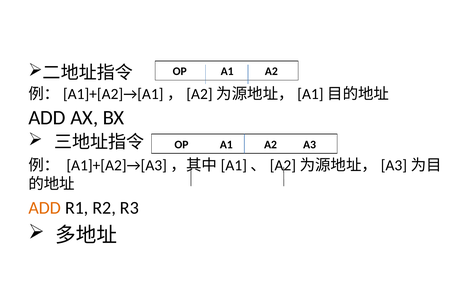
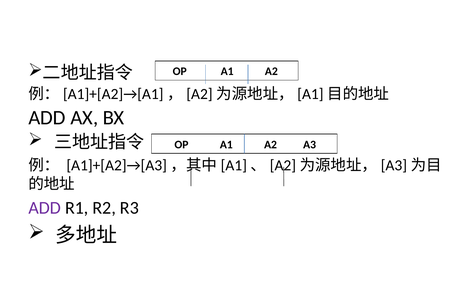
ADD at (45, 208) colour: orange -> purple
